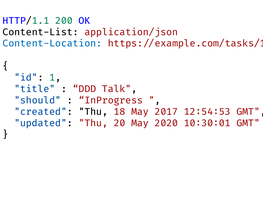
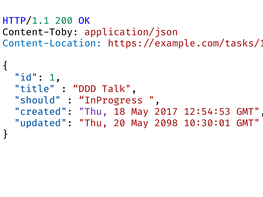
Content-List: Content-List -> Content-Toby
Thu at (93, 112) colour: black -> purple
2020: 2020 -> 2098
